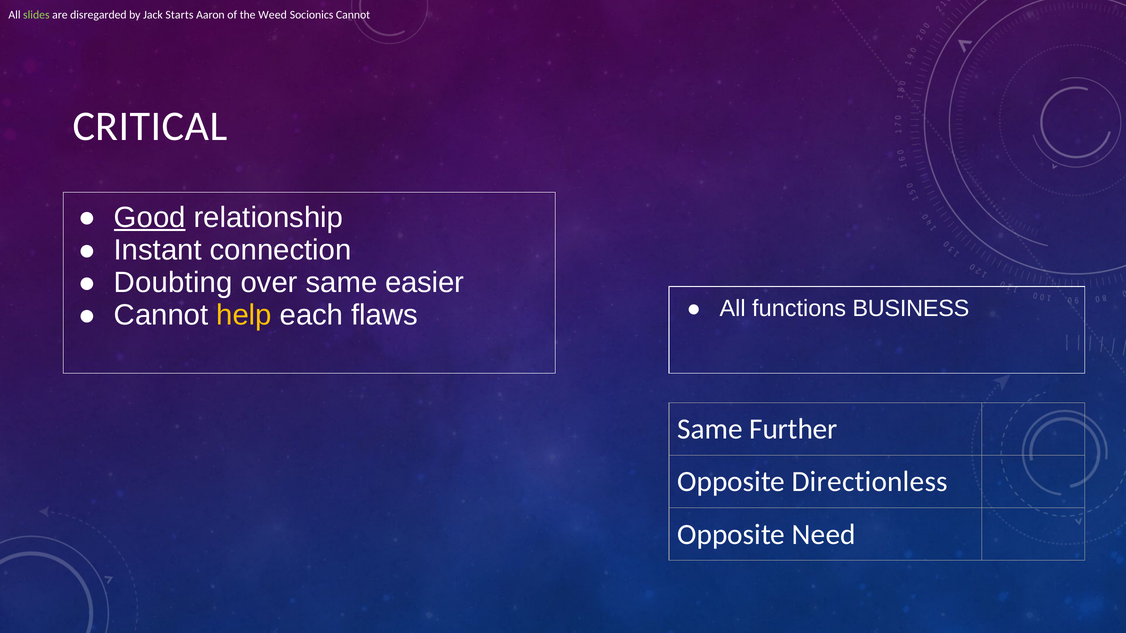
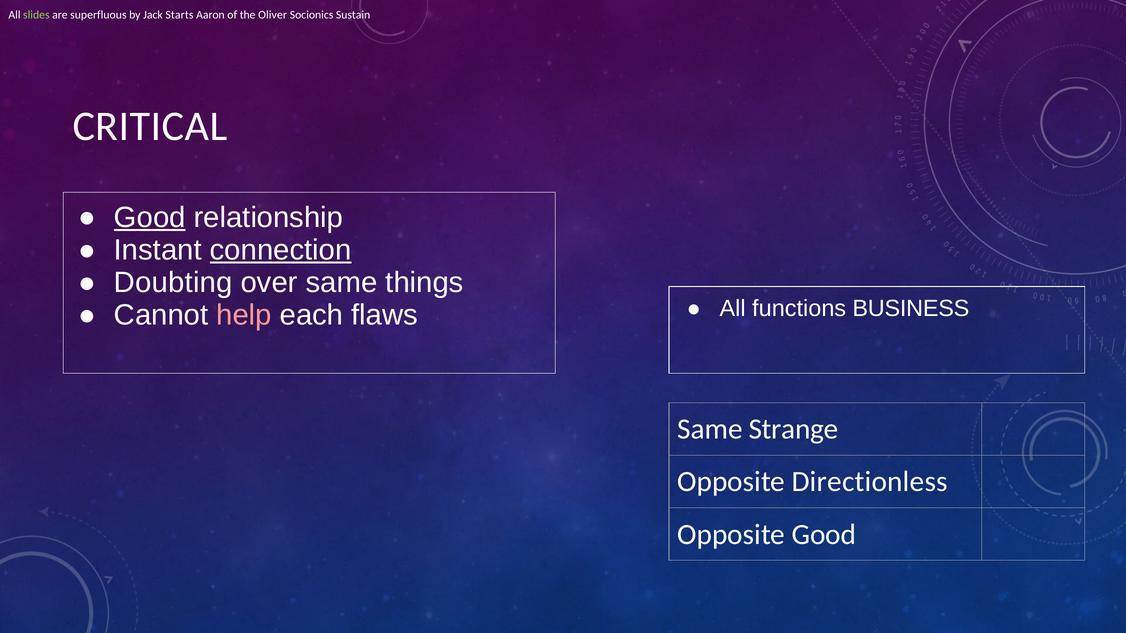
disregarded: disregarded -> superfluous
Weed: Weed -> Oliver
Socionics Cannot: Cannot -> Sustain
connection underline: none -> present
easier: easier -> things
help colour: yellow -> pink
Further: Further -> Strange
Opposite Need: Need -> Good
